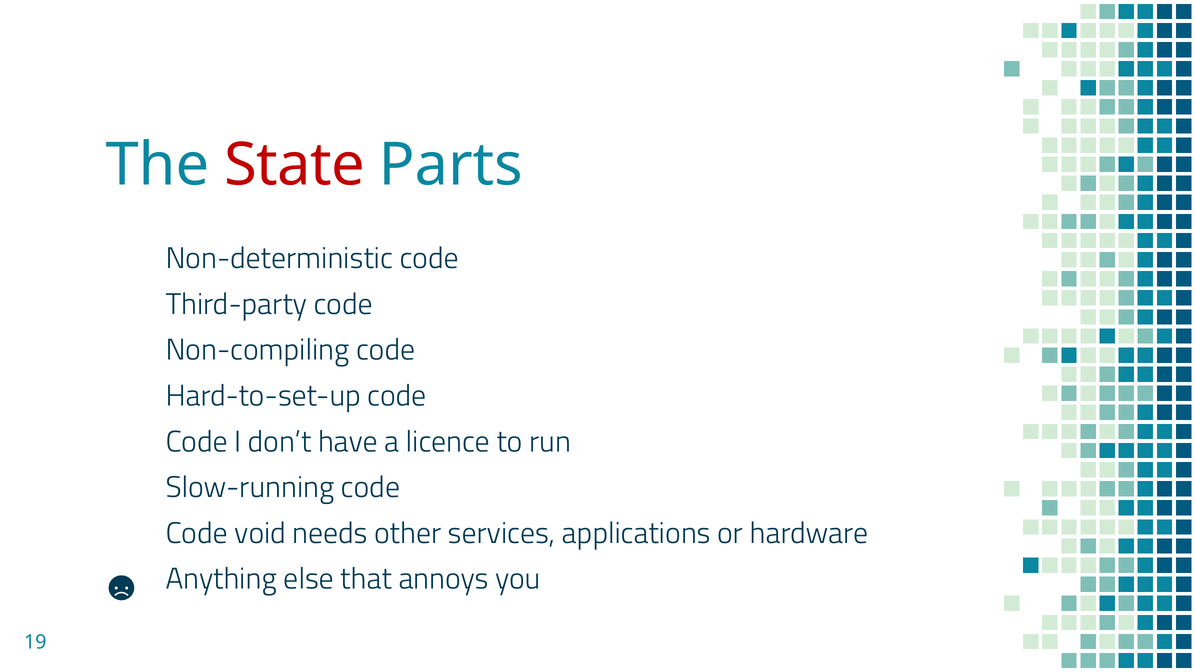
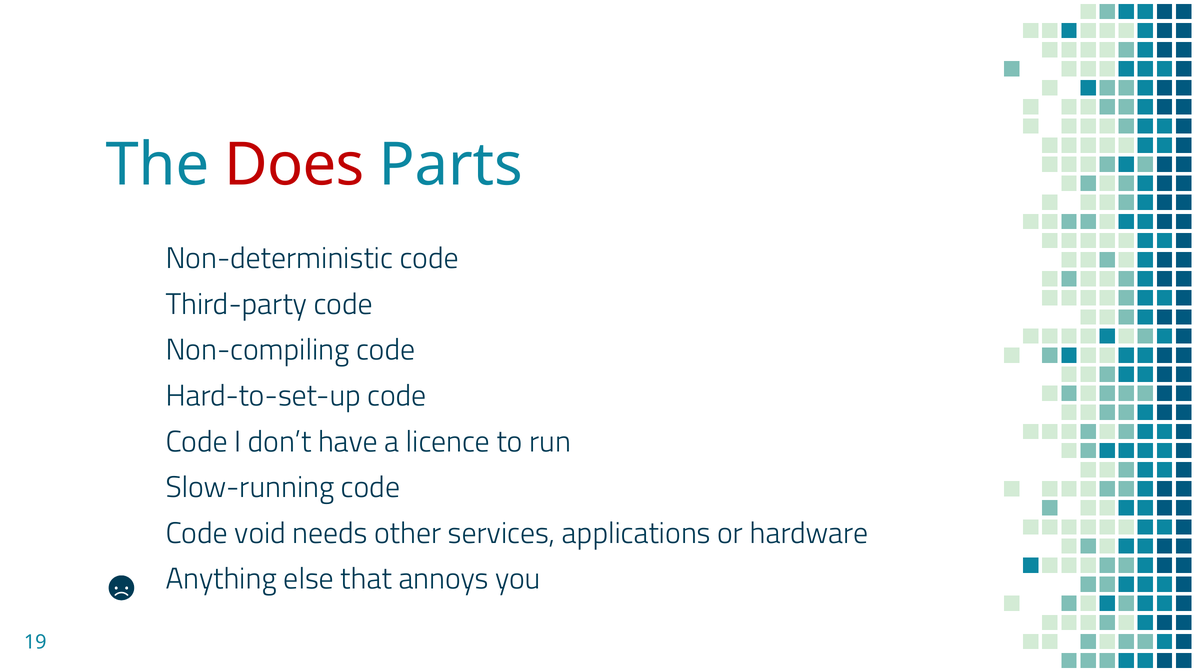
State: State -> Does
